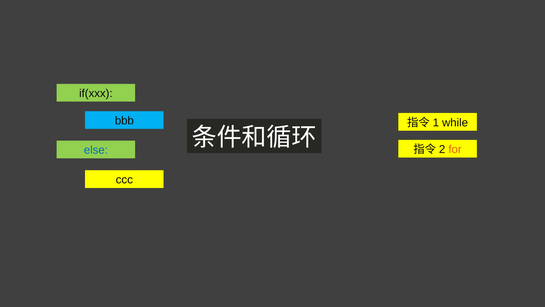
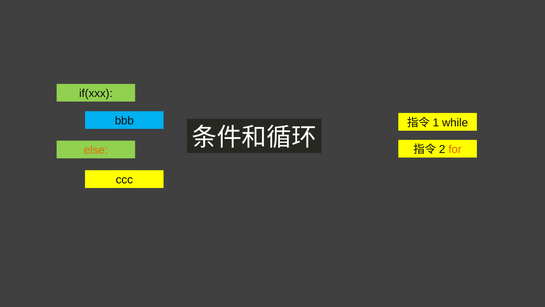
else colour: blue -> orange
